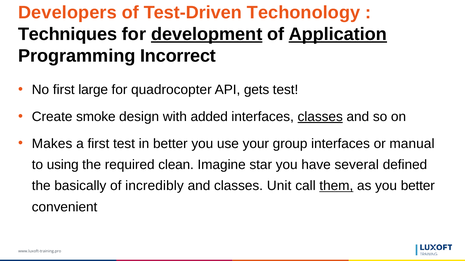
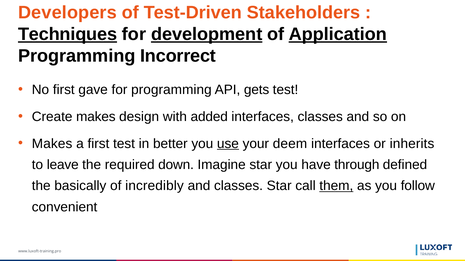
Techonology: Techonology -> Stakeholders
Techniques underline: none -> present
large: large -> gave
for quadrocopter: quadrocopter -> programming
Create smoke: smoke -> makes
classes at (320, 117) underline: present -> none
use underline: none -> present
group: group -> deem
manual: manual -> inherits
using: using -> leave
clean: clean -> down
several: several -> through
classes Unit: Unit -> Star
you better: better -> follow
